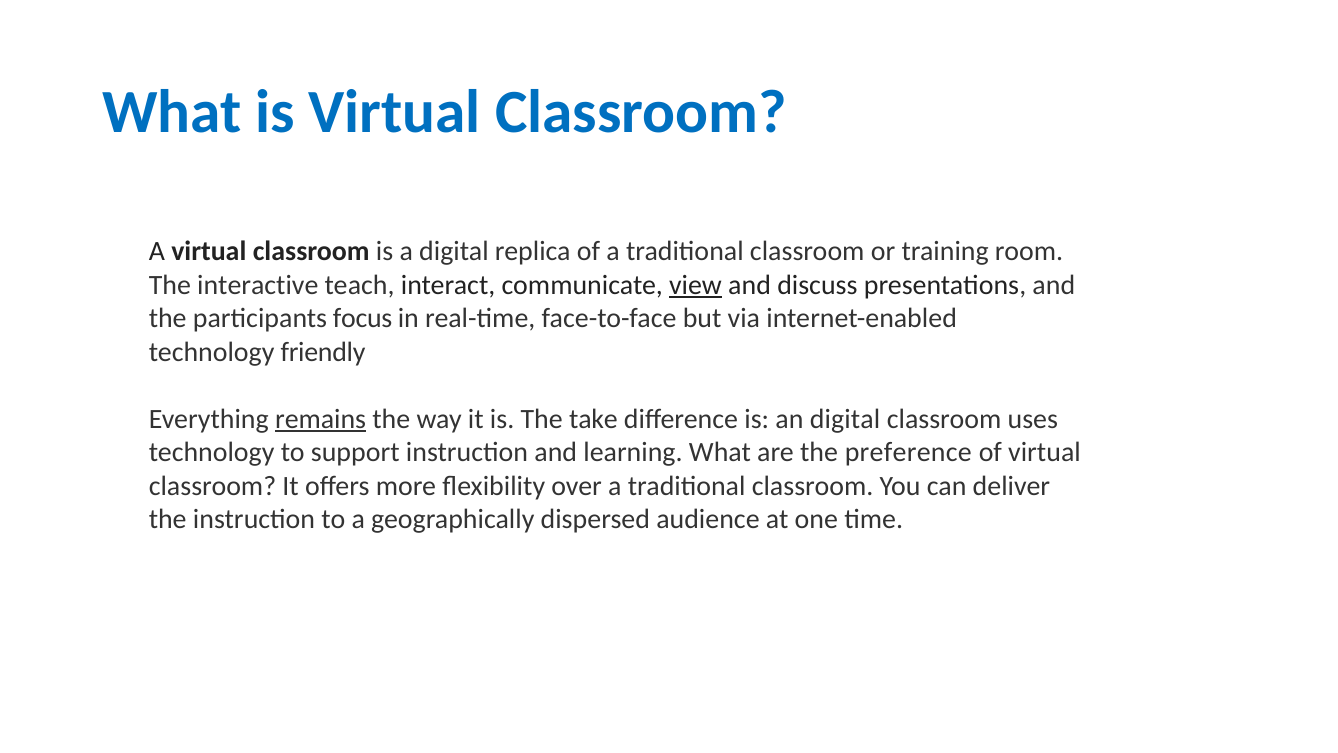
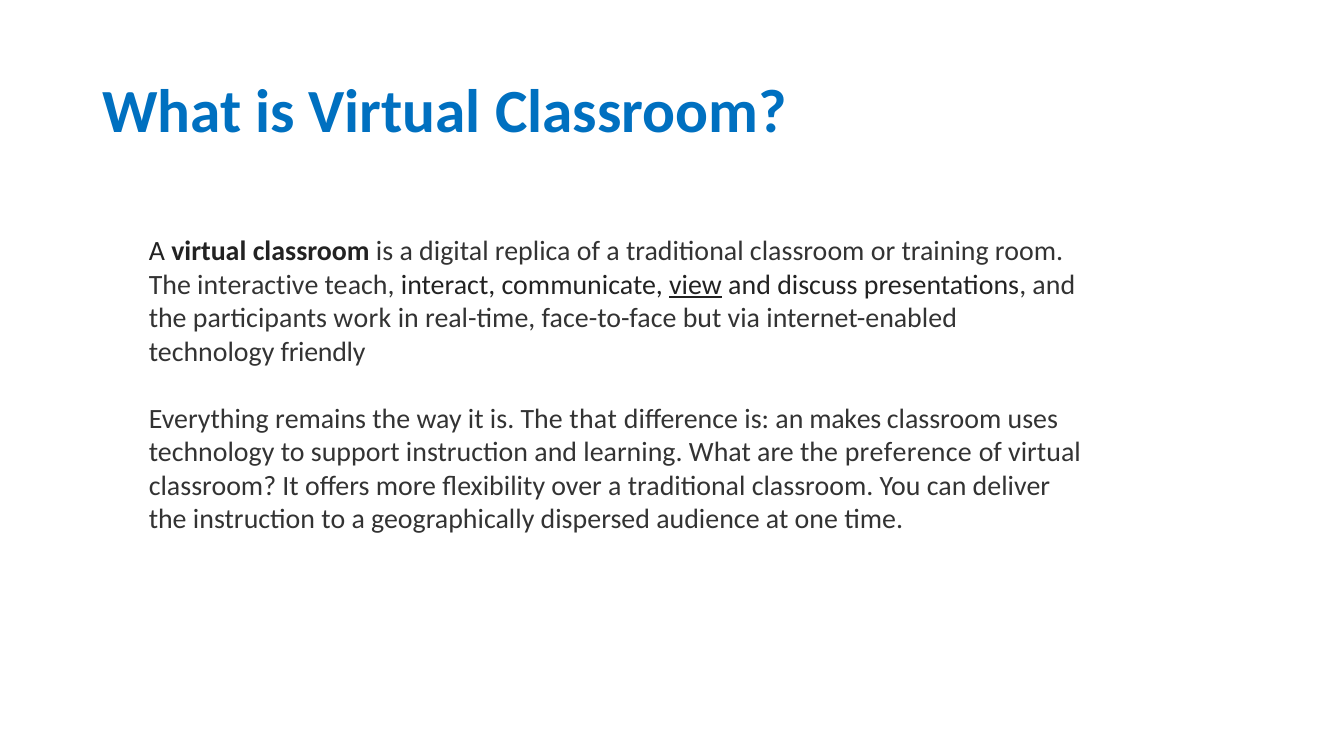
focus: focus -> work
remains underline: present -> none
take: take -> that
an digital: digital -> makes
